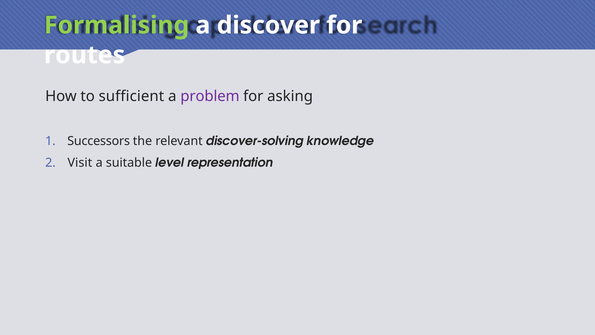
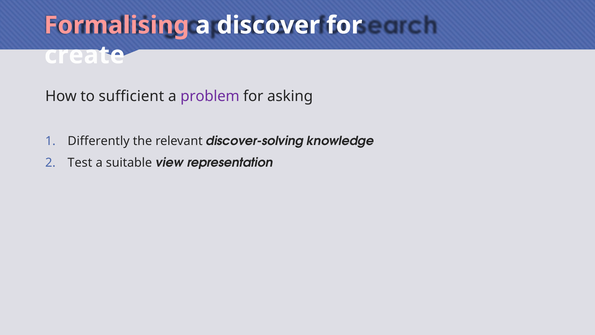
Formalising colour: light green -> pink
routes: routes -> create
Successors: Successors -> Differently
Visit: Visit -> Test
level: level -> view
